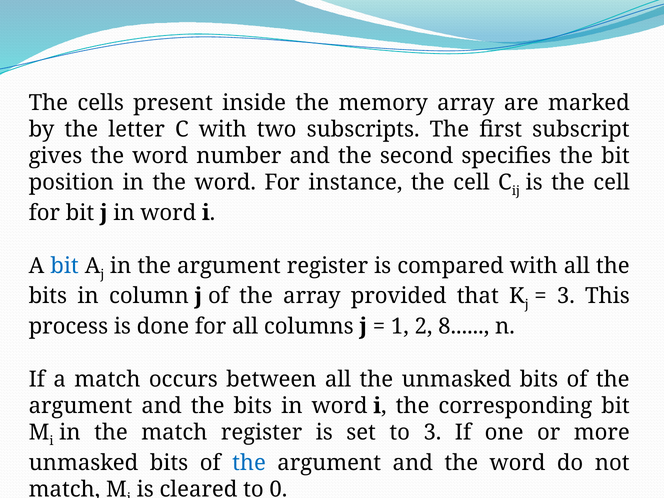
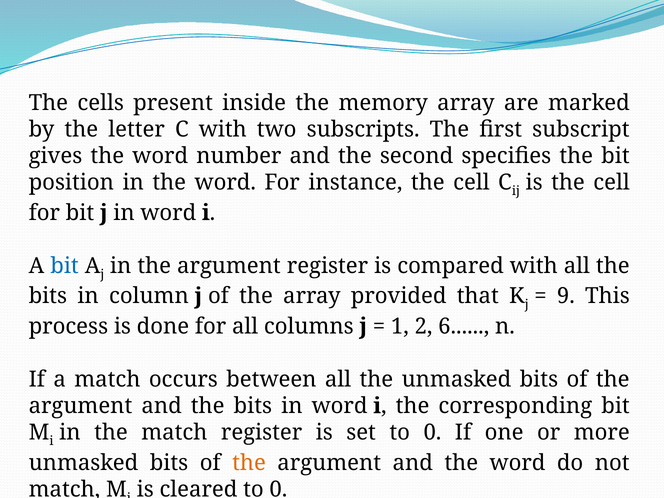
3 at (566, 296): 3 -> 9
8: 8 -> 6
set to 3: 3 -> 0
the at (249, 463) colour: blue -> orange
